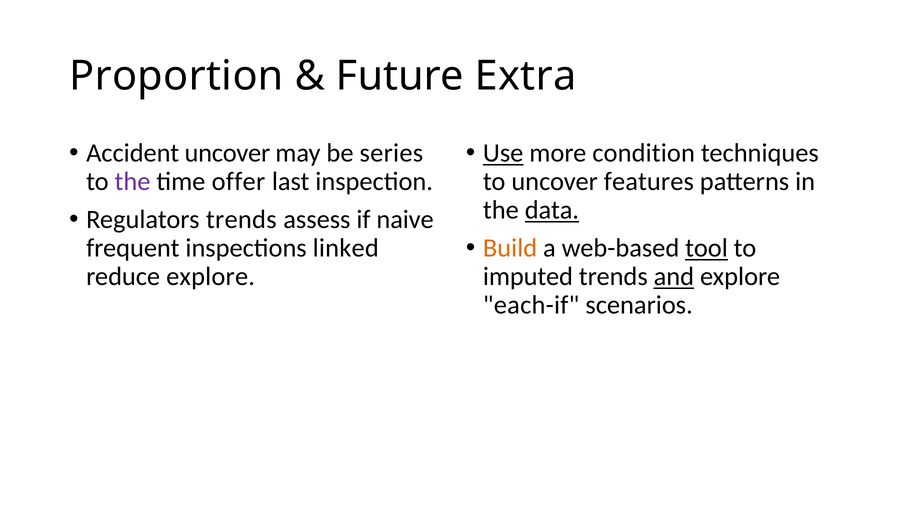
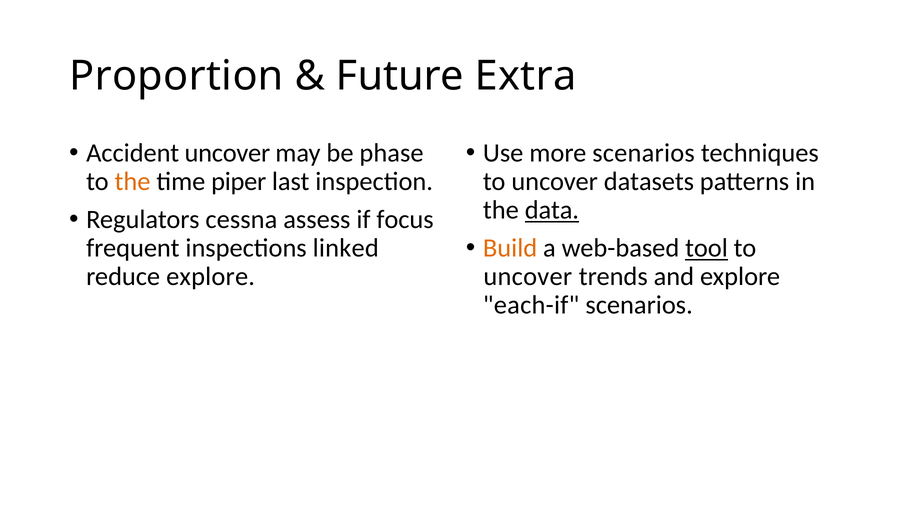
series: series -> phase
Use underline: present -> none
more condition: condition -> scenarios
the at (133, 182) colour: purple -> orange
offer: offer -> piper
features: features -> datasets
Regulators trends: trends -> cessna
naive: naive -> focus
imputed at (528, 277): imputed -> uncover
and underline: present -> none
